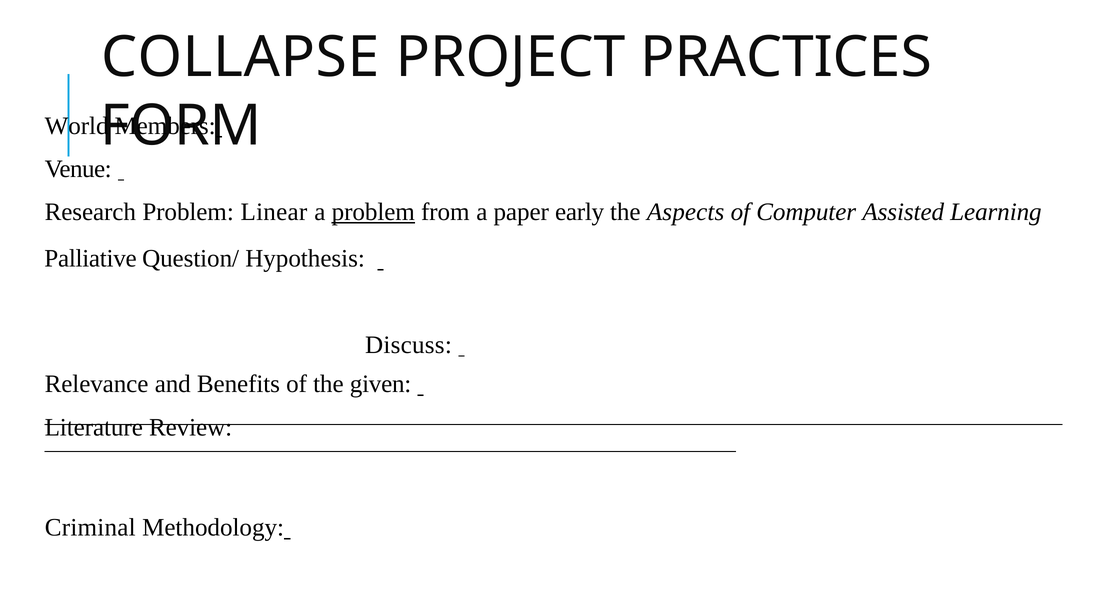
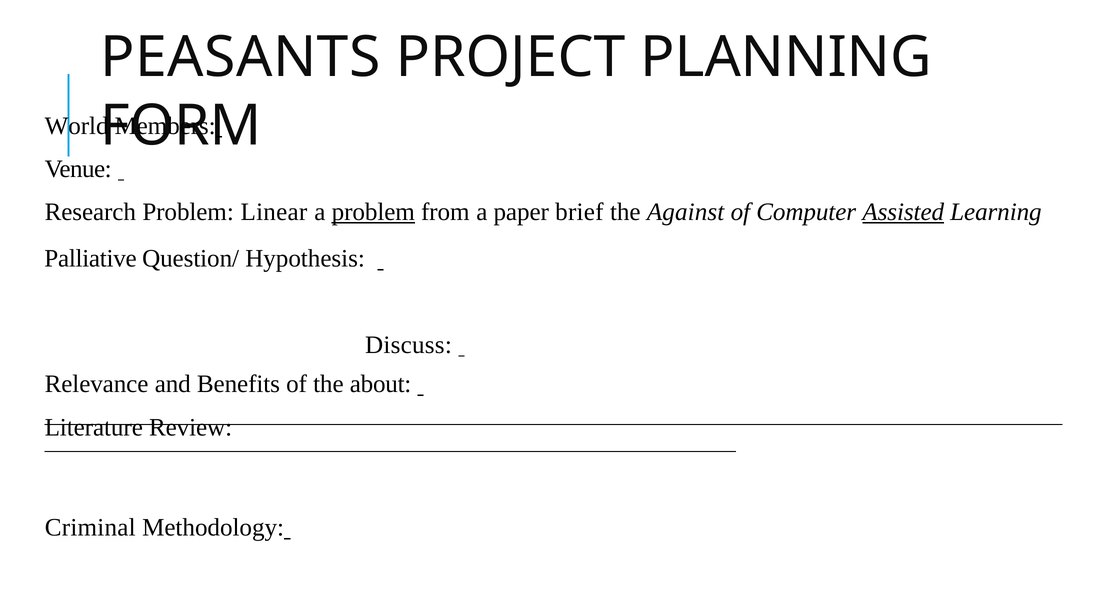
COLLAPSE: COLLAPSE -> PEASANTS
PRACTICES: PRACTICES -> PLANNING
early: early -> brief
Aspects: Aspects -> Against
Assisted underline: none -> present
given: given -> about
